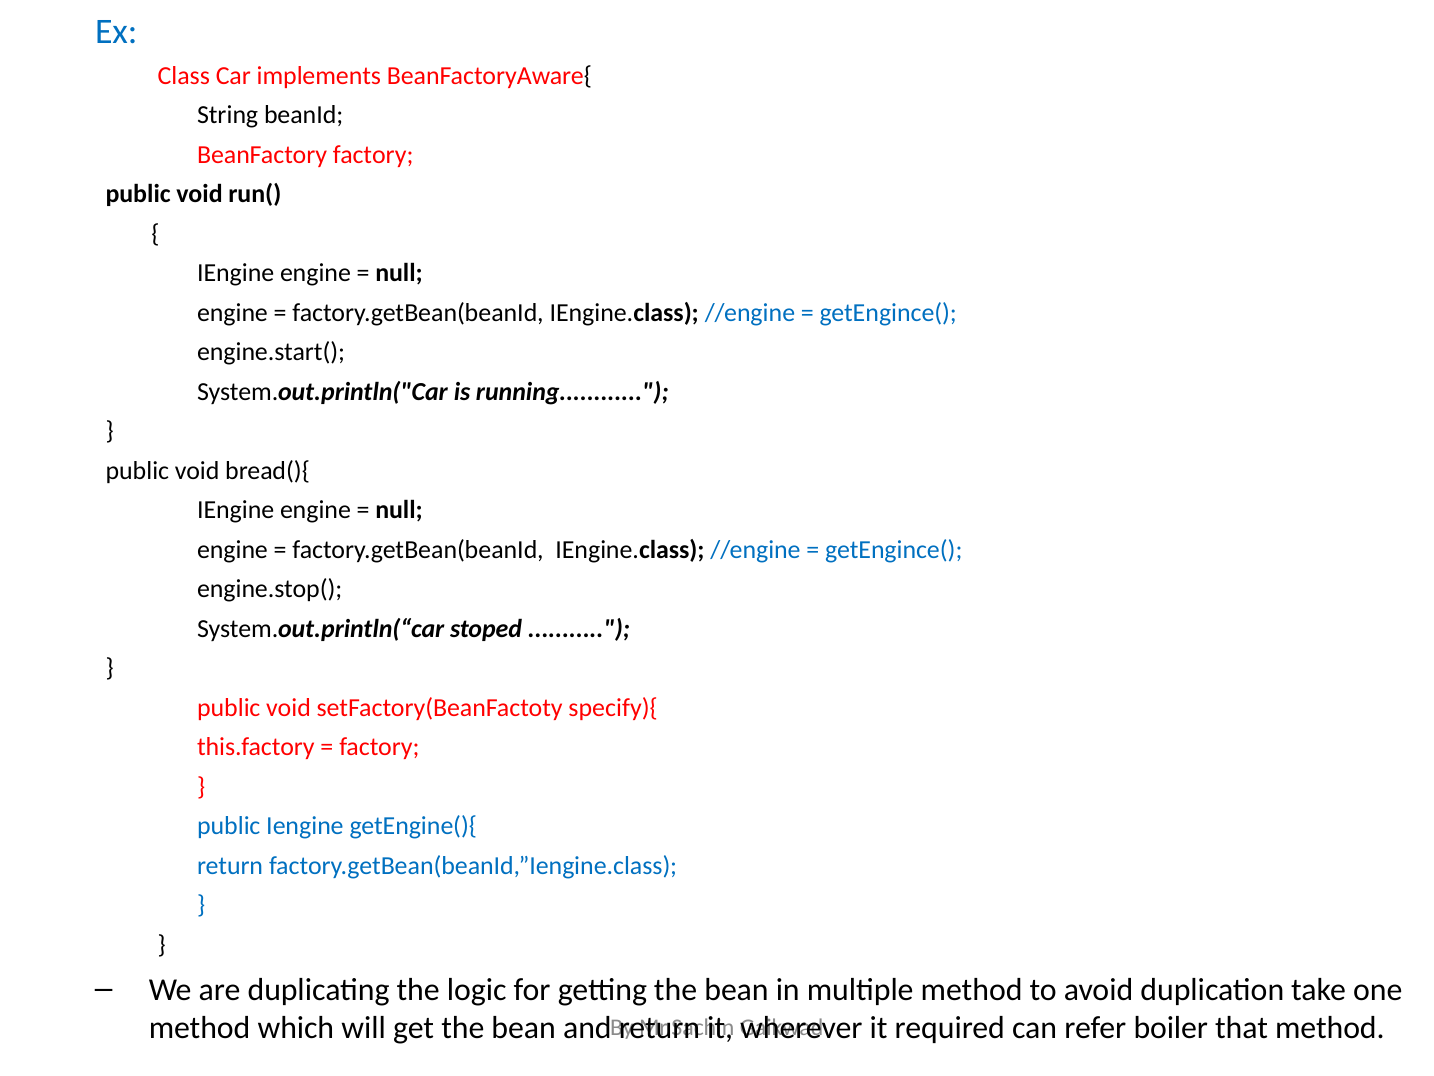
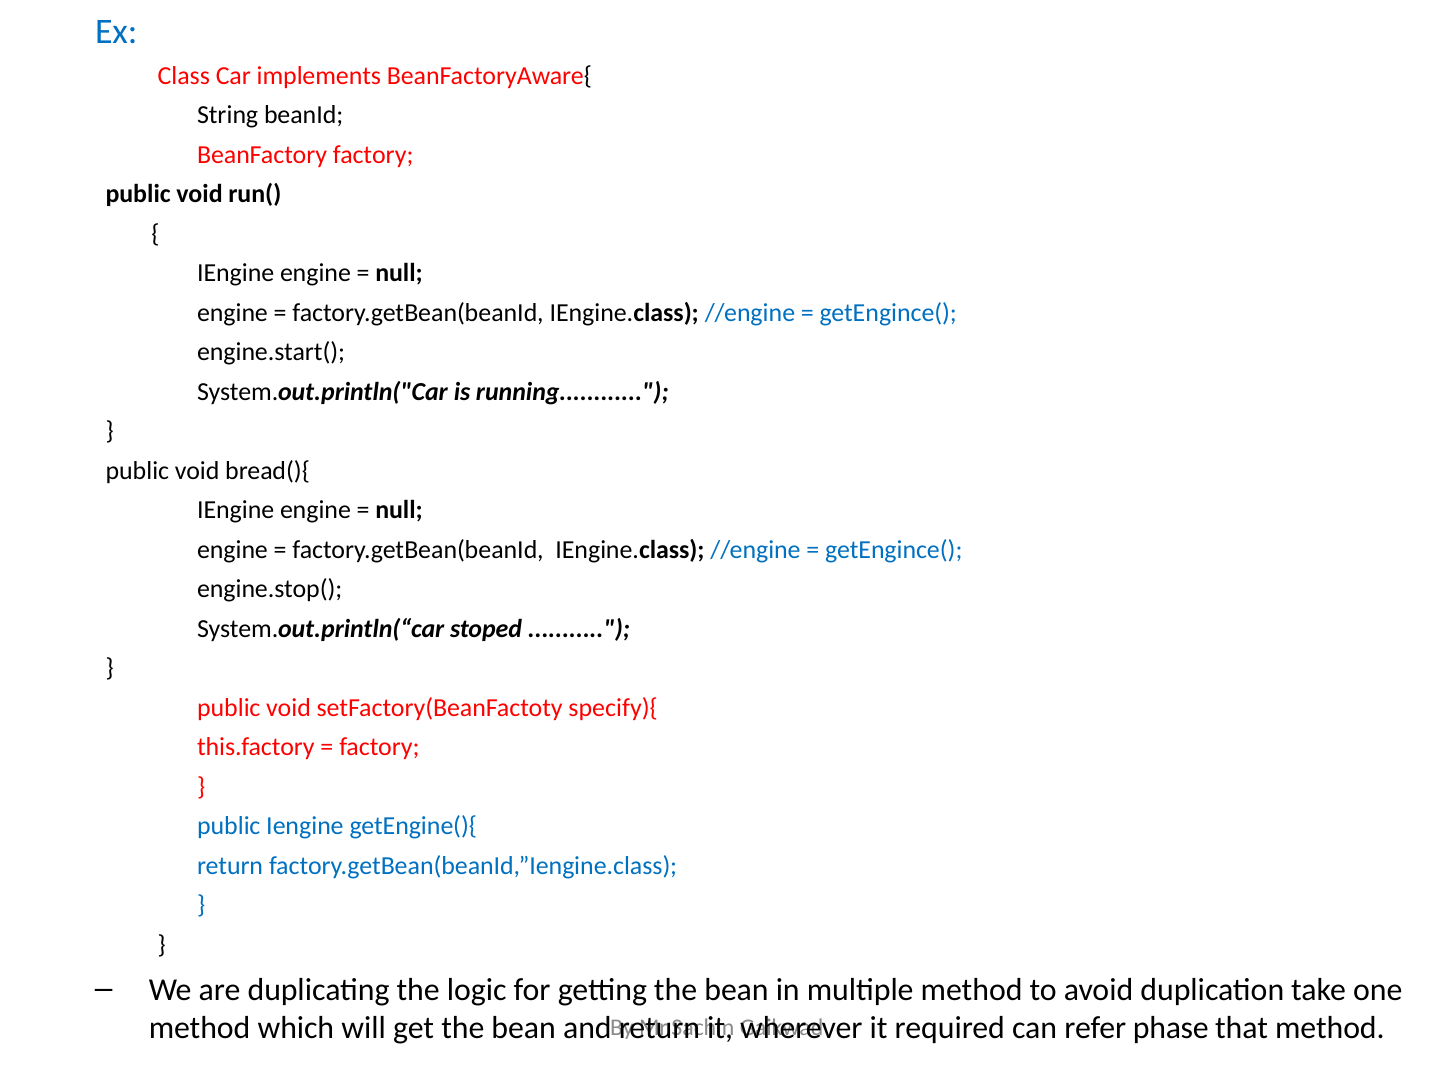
boiler: boiler -> phase
